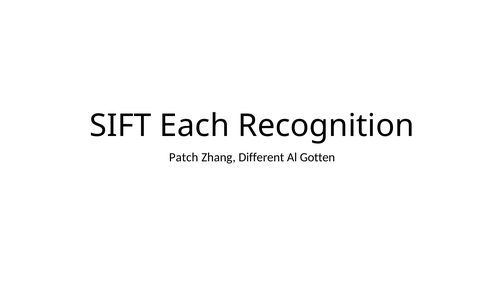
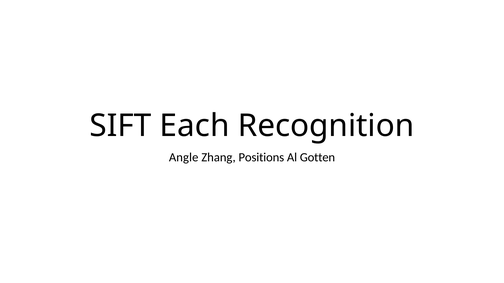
Patch: Patch -> Angle
Different: Different -> Positions
